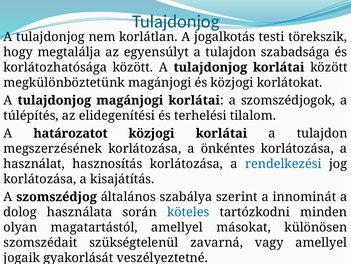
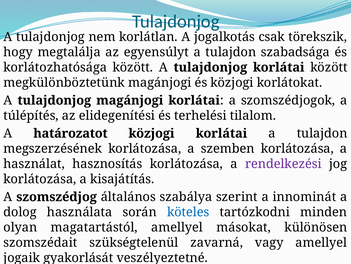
testi: testi -> csak
önkéntes: önkéntes -> szemben
rendelkezési colour: blue -> purple
